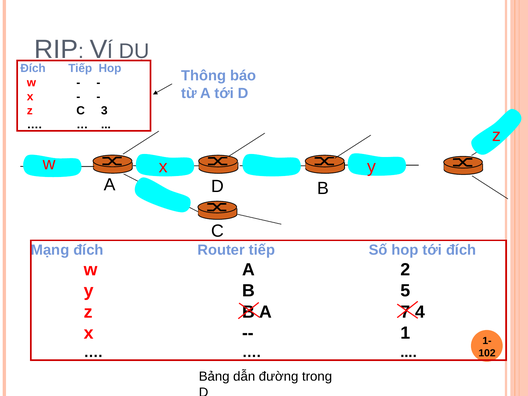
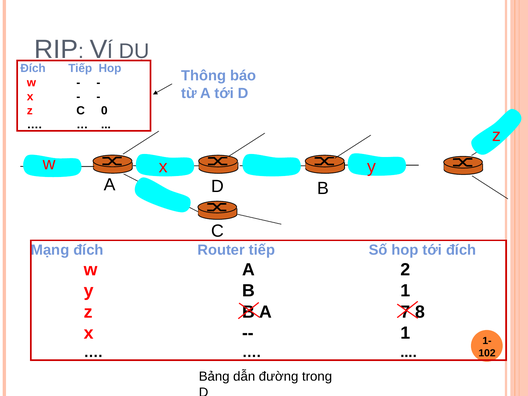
3: 3 -> 0
B 5: 5 -> 1
4: 4 -> 8
